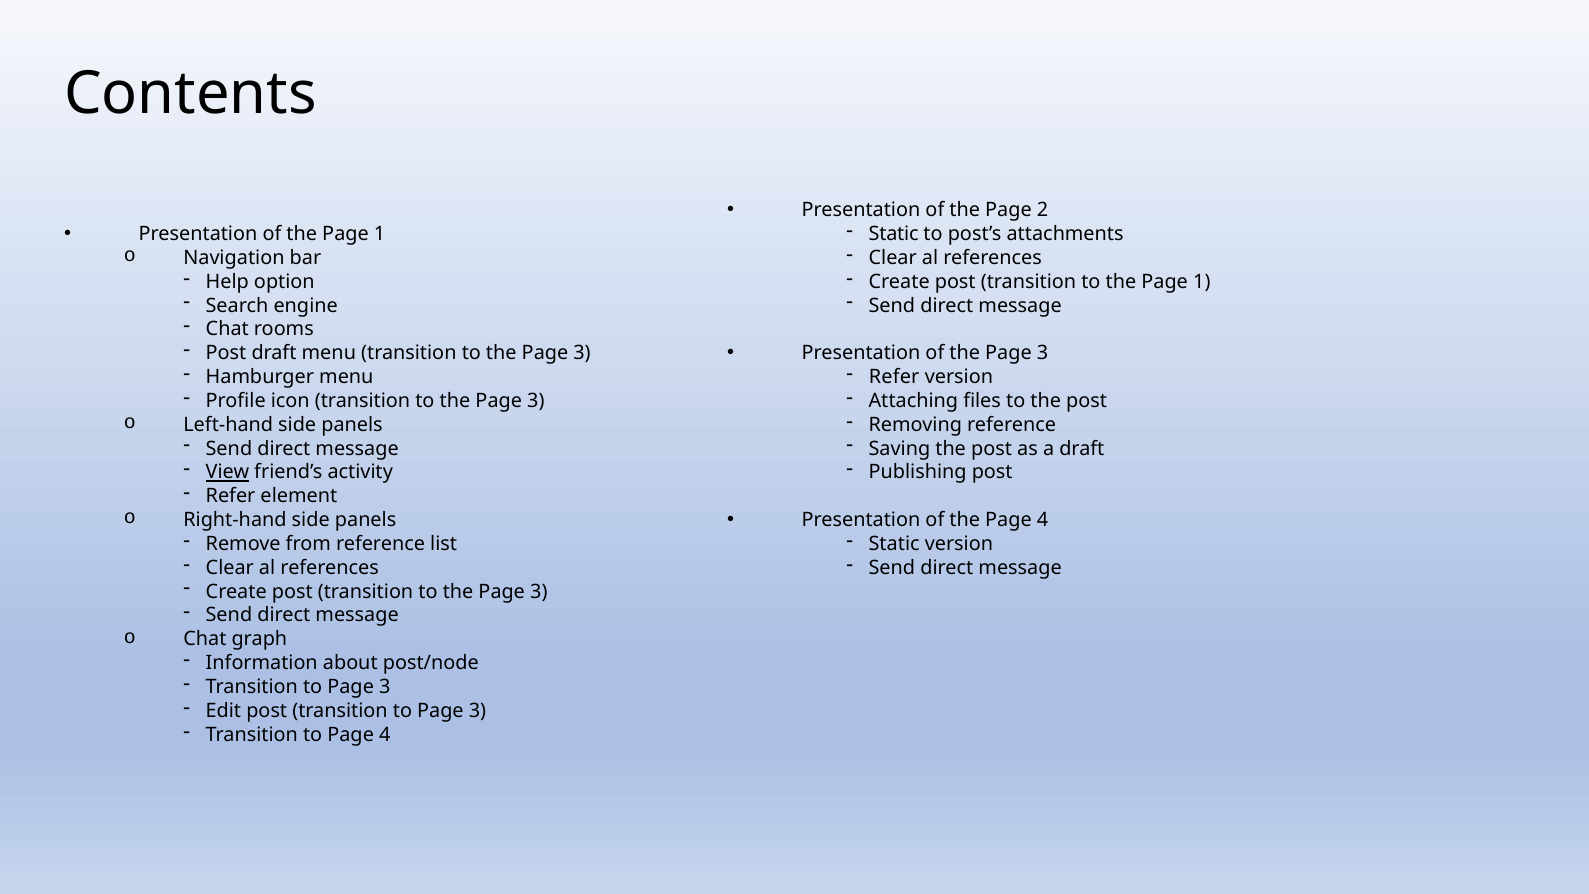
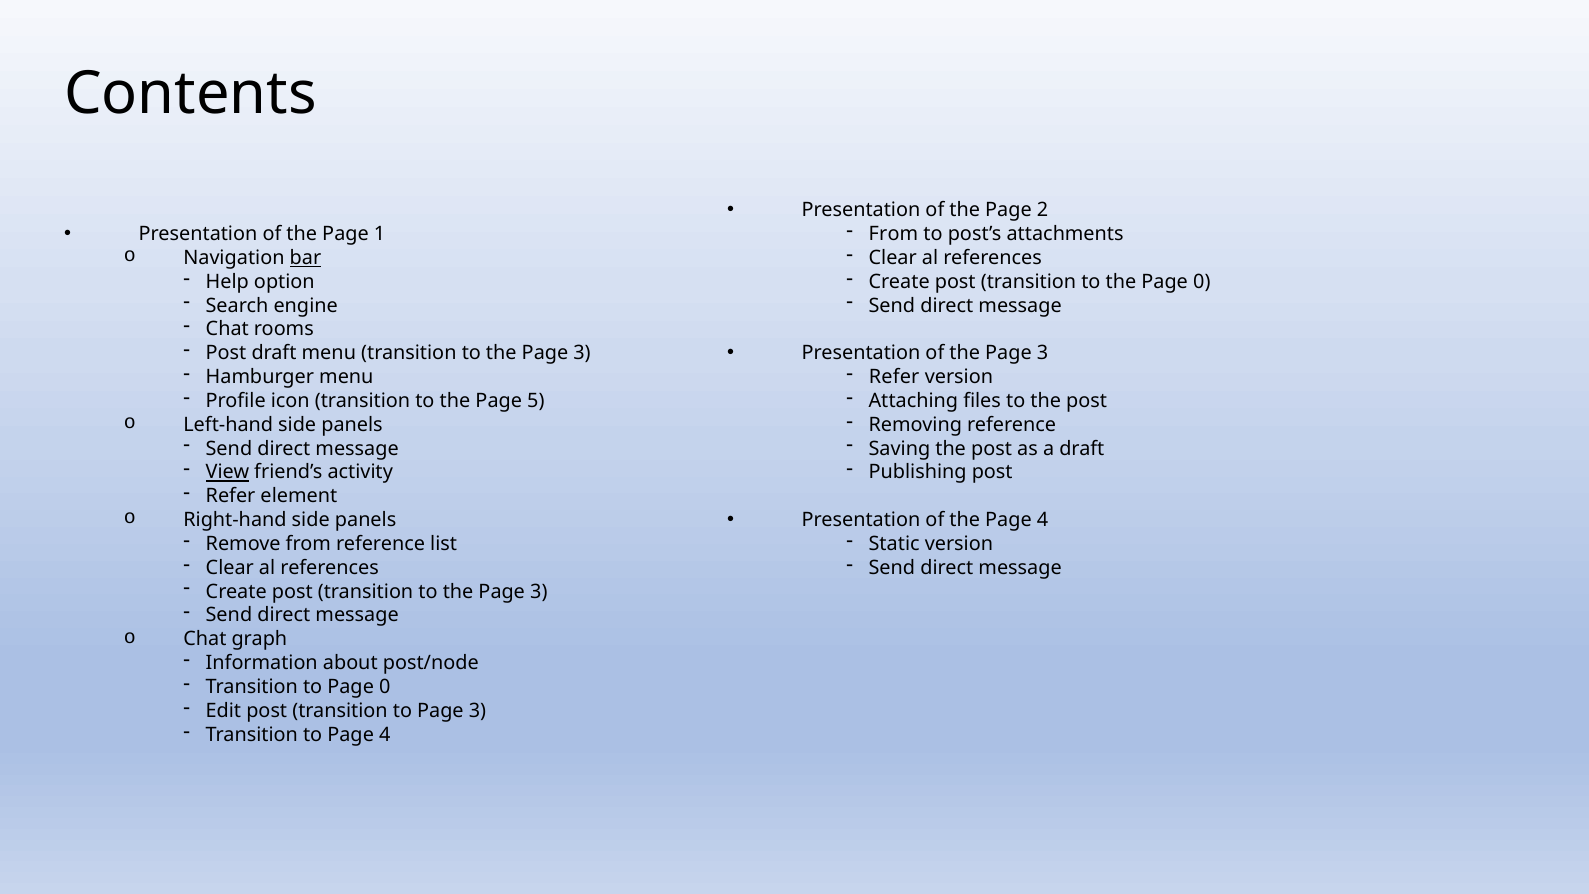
Static at (894, 234): Static -> From
bar underline: none -> present
to the Page 1: 1 -> 0
3 at (536, 401): 3 -> 5
3 at (385, 687): 3 -> 0
